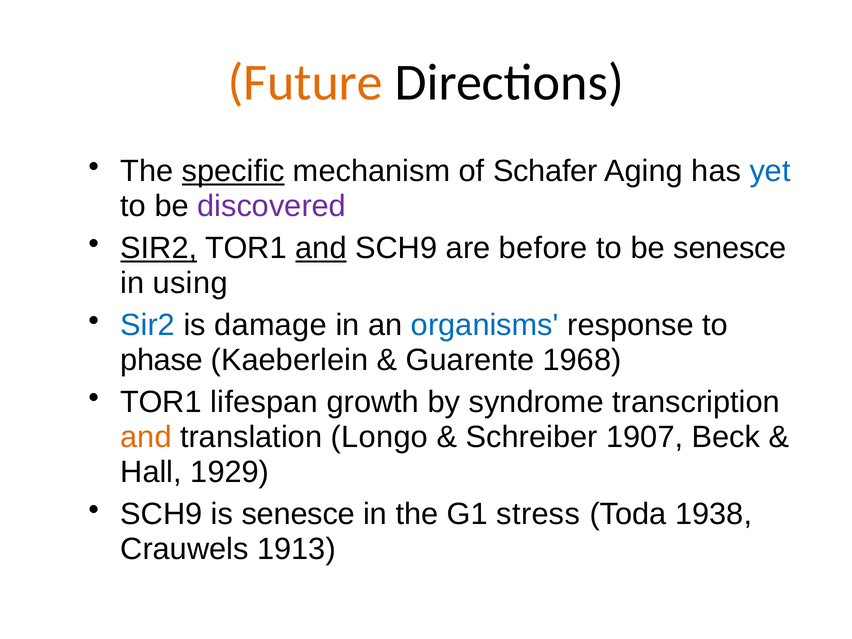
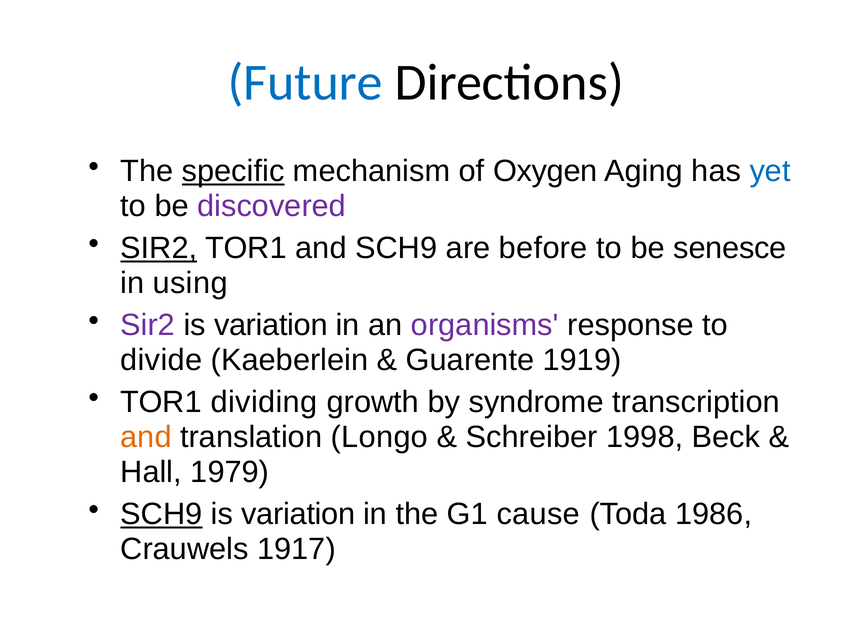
Future colour: orange -> blue
Schafer: Schafer -> Oxygen
and at (321, 248) underline: present -> none
Sir2 at (148, 325) colour: blue -> purple
damage at (271, 325): damage -> variation
organisms colour: blue -> purple
phase: phase -> divide
1968: 1968 -> 1919
lifespan: lifespan -> dividing
1907: 1907 -> 1998
1929: 1929 -> 1979
SCH9 at (161, 514) underline: none -> present
senesce at (298, 514): senesce -> variation
stress: stress -> cause
1938: 1938 -> 1986
1913: 1913 -> 1917
